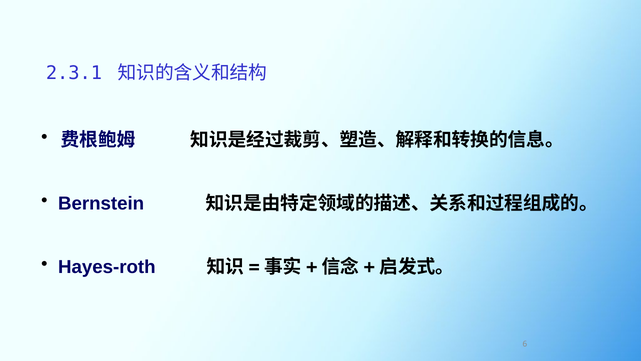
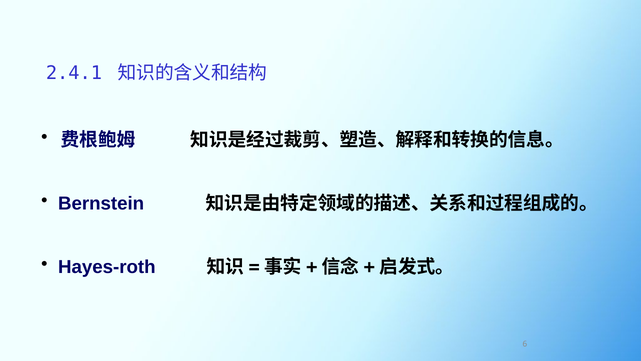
2.3.1: 2.3.1 -> 2.4.1
